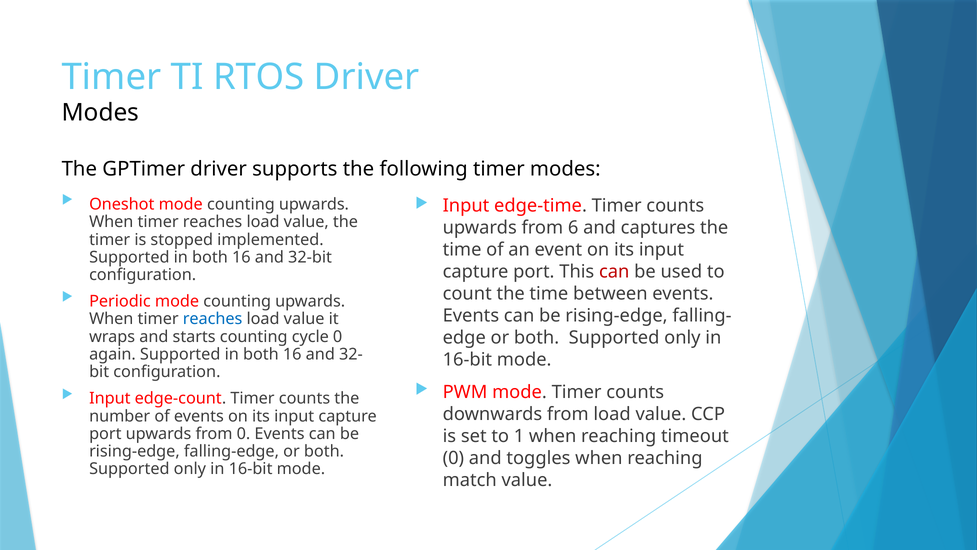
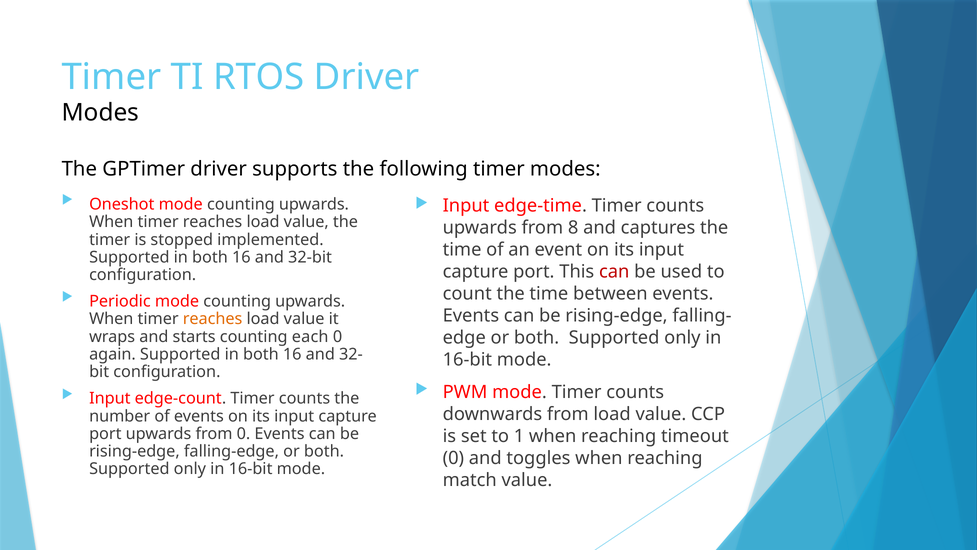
6: 6 -> 8
reaches at (213, 319) colour: blue -> orange
cycle: cycle -> each
